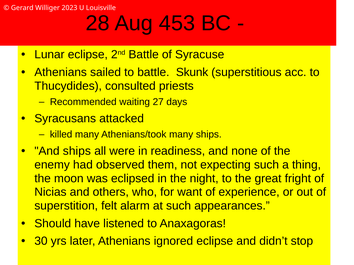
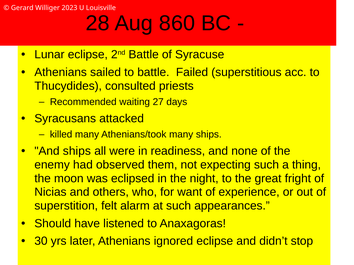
453: 453 -> 860
Skunk: Skunk -> Failed
